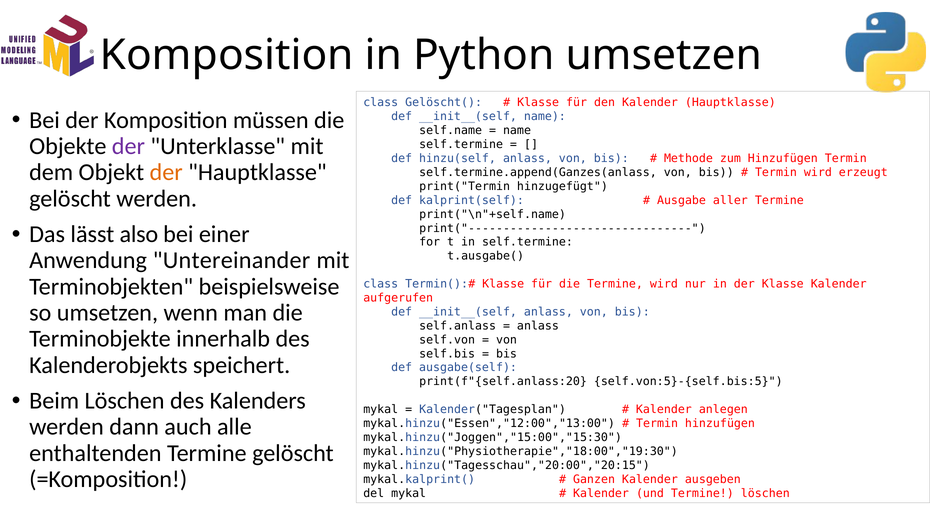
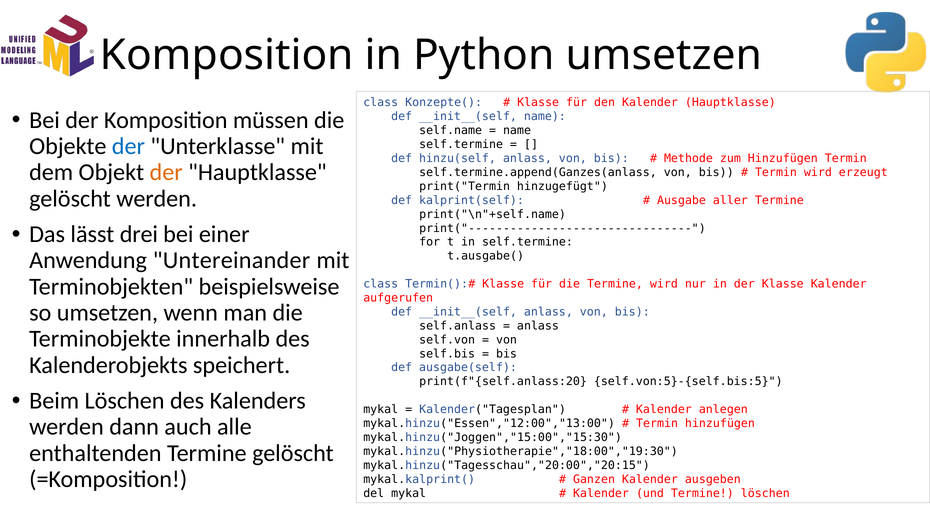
Gelöscht(: Gelöscht( -> Konzepte(
der at (128, 146) colour: purple -> blue
also: also -> drei
